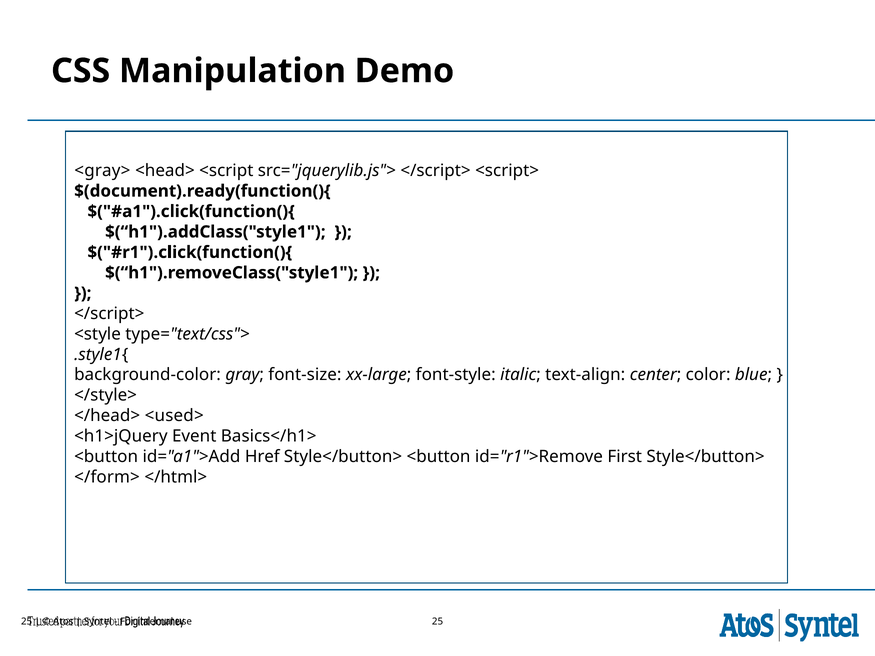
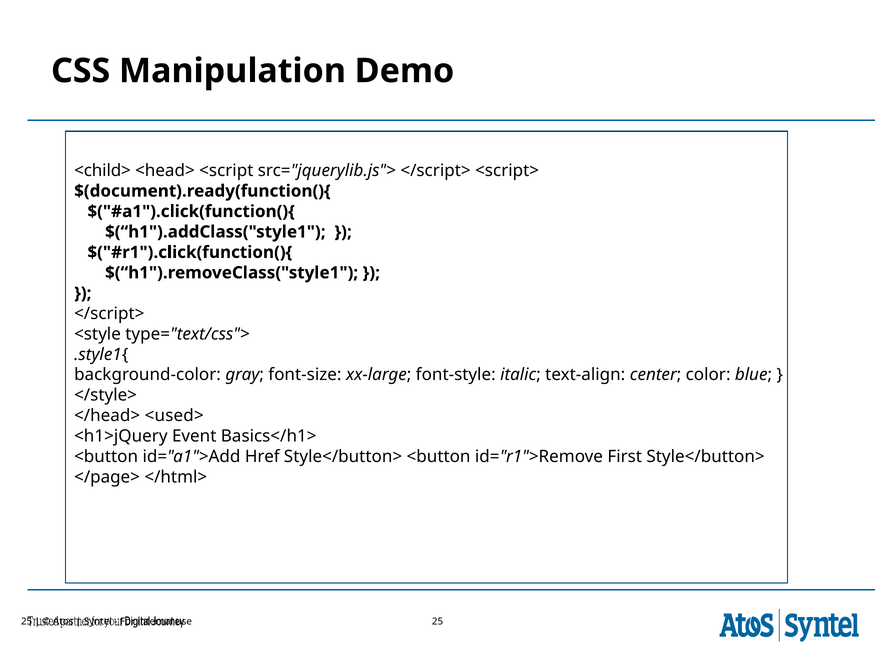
<gray>: <gray> -> <child>
</form>: </form> -> </page>
